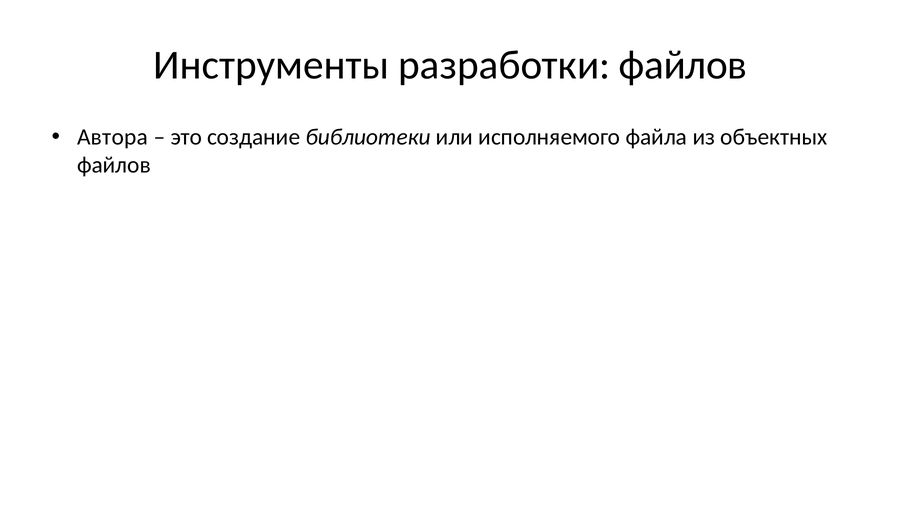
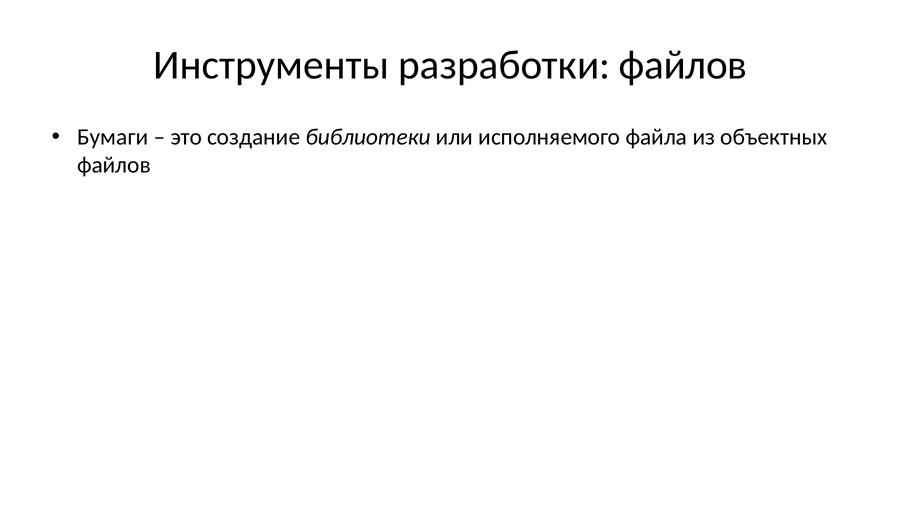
Автора: Автора -> Бумаги
